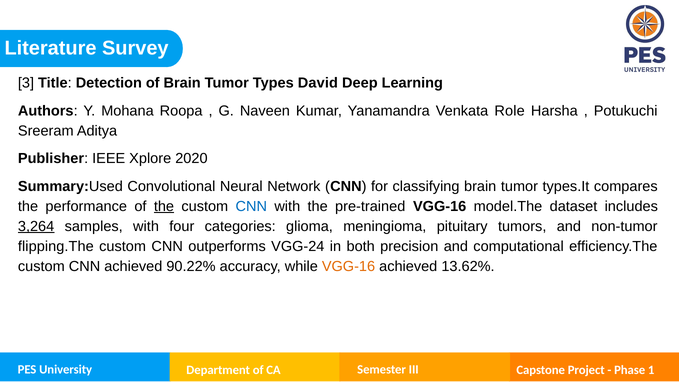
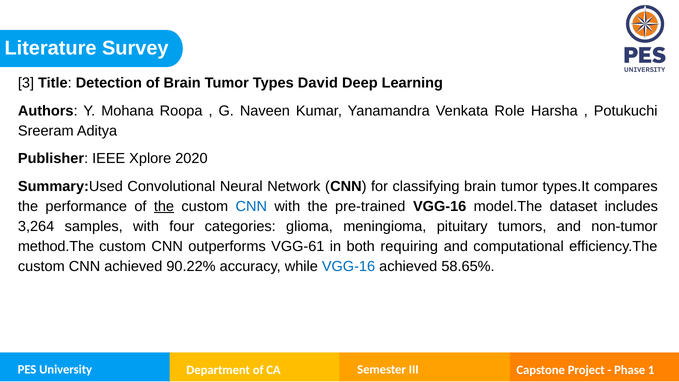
3,264 underline: present -> none
flipping.The: flipping.The -> method.The
VGG-24: VGG-24 -> VGG-61
precision: precision -> requiring
VGG-16 at (349, 266) colour: orange -> blue
13.62%: 13.62% -> 58.65%
